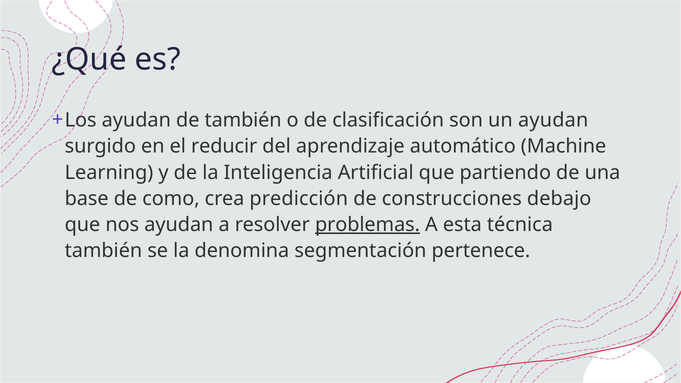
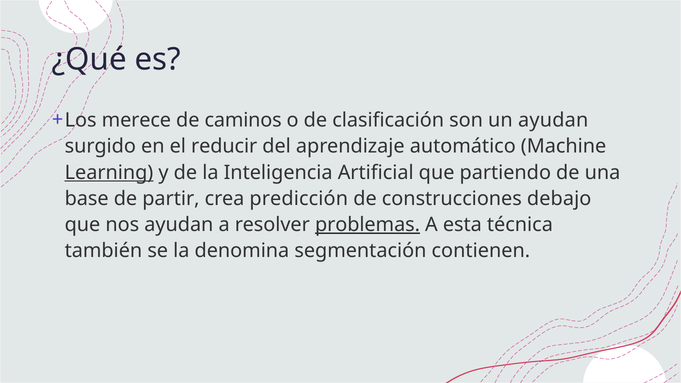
ayudan at (136, 120): ayudan -> merece
de también: también -> caminos
Learning underline: none -> present
como: como -> partir
pertenece: pertenece -> contienen
